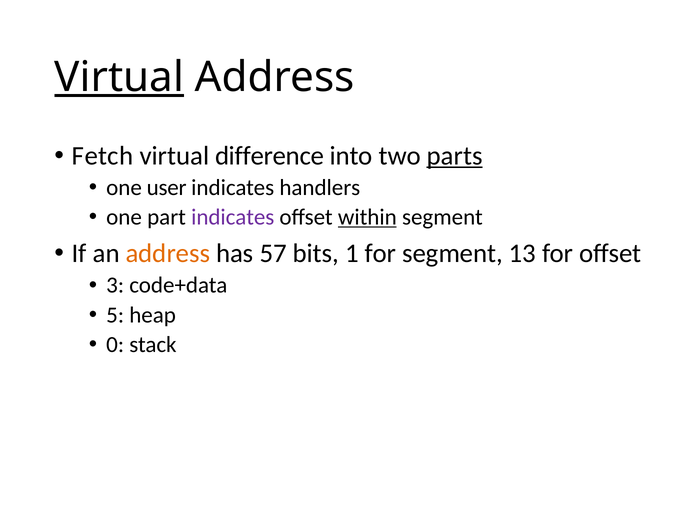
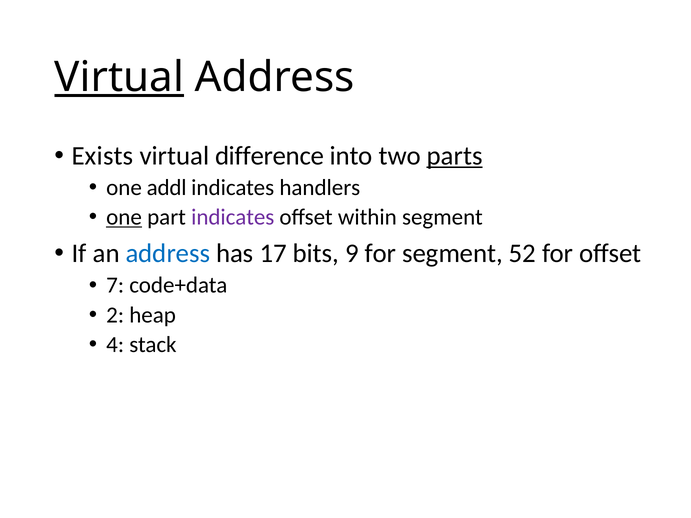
Fetch: Fetch -> Exists
user: user -> addl
one at (124, 217) underline: none -> present
within underline: present -> none
address at (168, 254) colour: orange -> blue
57: 57 -> 17
1: 1 -> 9
13: 13 -> 52
3: 3 -> 7
5: 5 -> 2
0: 0 -> 4
